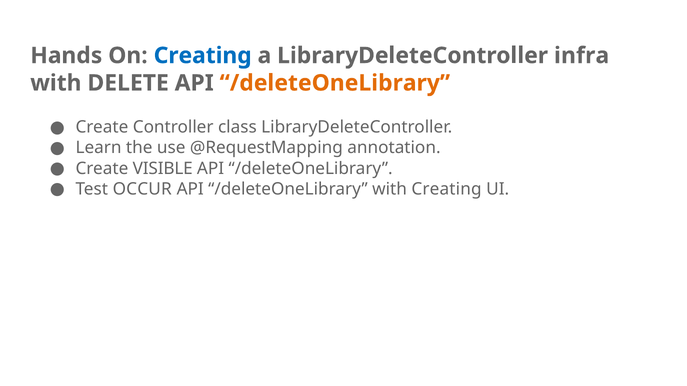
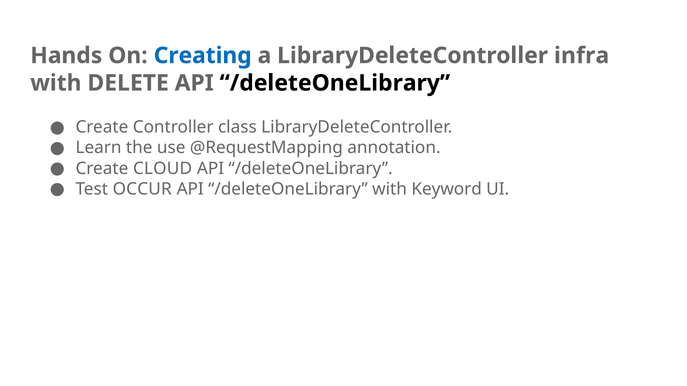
/deleteOneLibrary at (335, 83) colour: orange -> black
VISIBLE: VISIBLE -> CLOUD
with Creating: Creating -> Keyword
